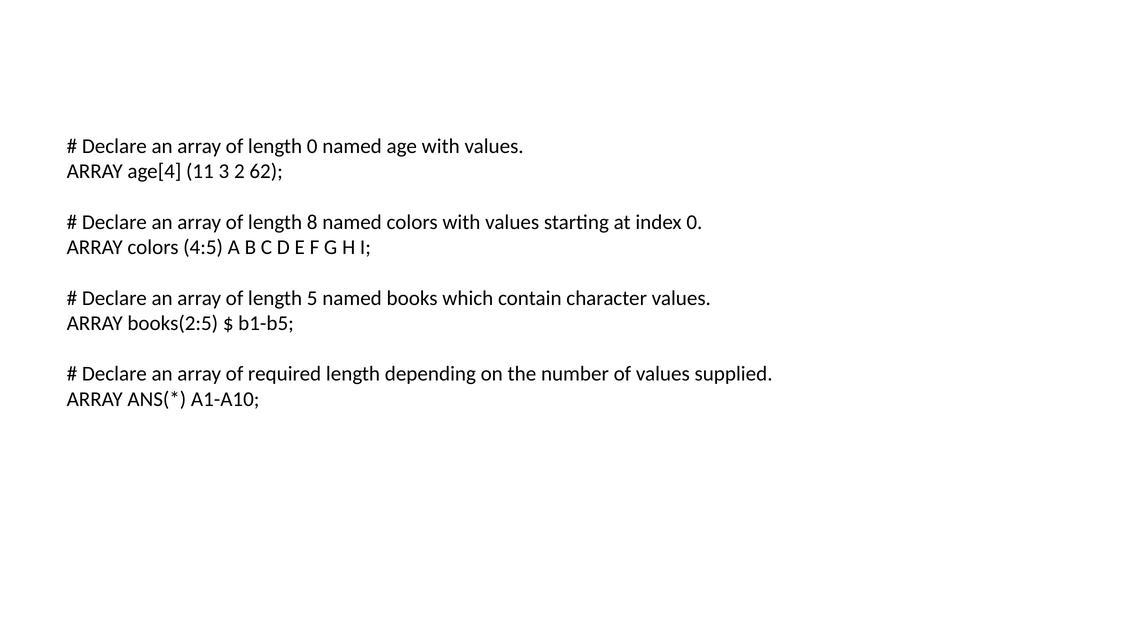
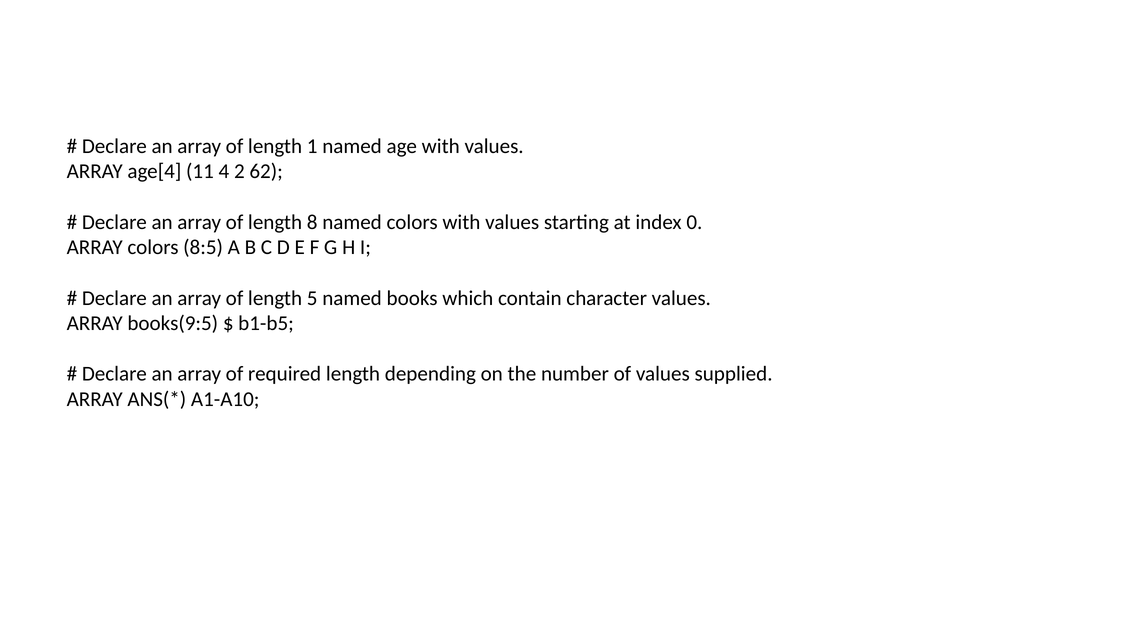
length 0: 0 -> 1
3: 3 -> 4
4:5: 4:5 -> 8:5
books(2:5: books(2:5 -> books(9:5
